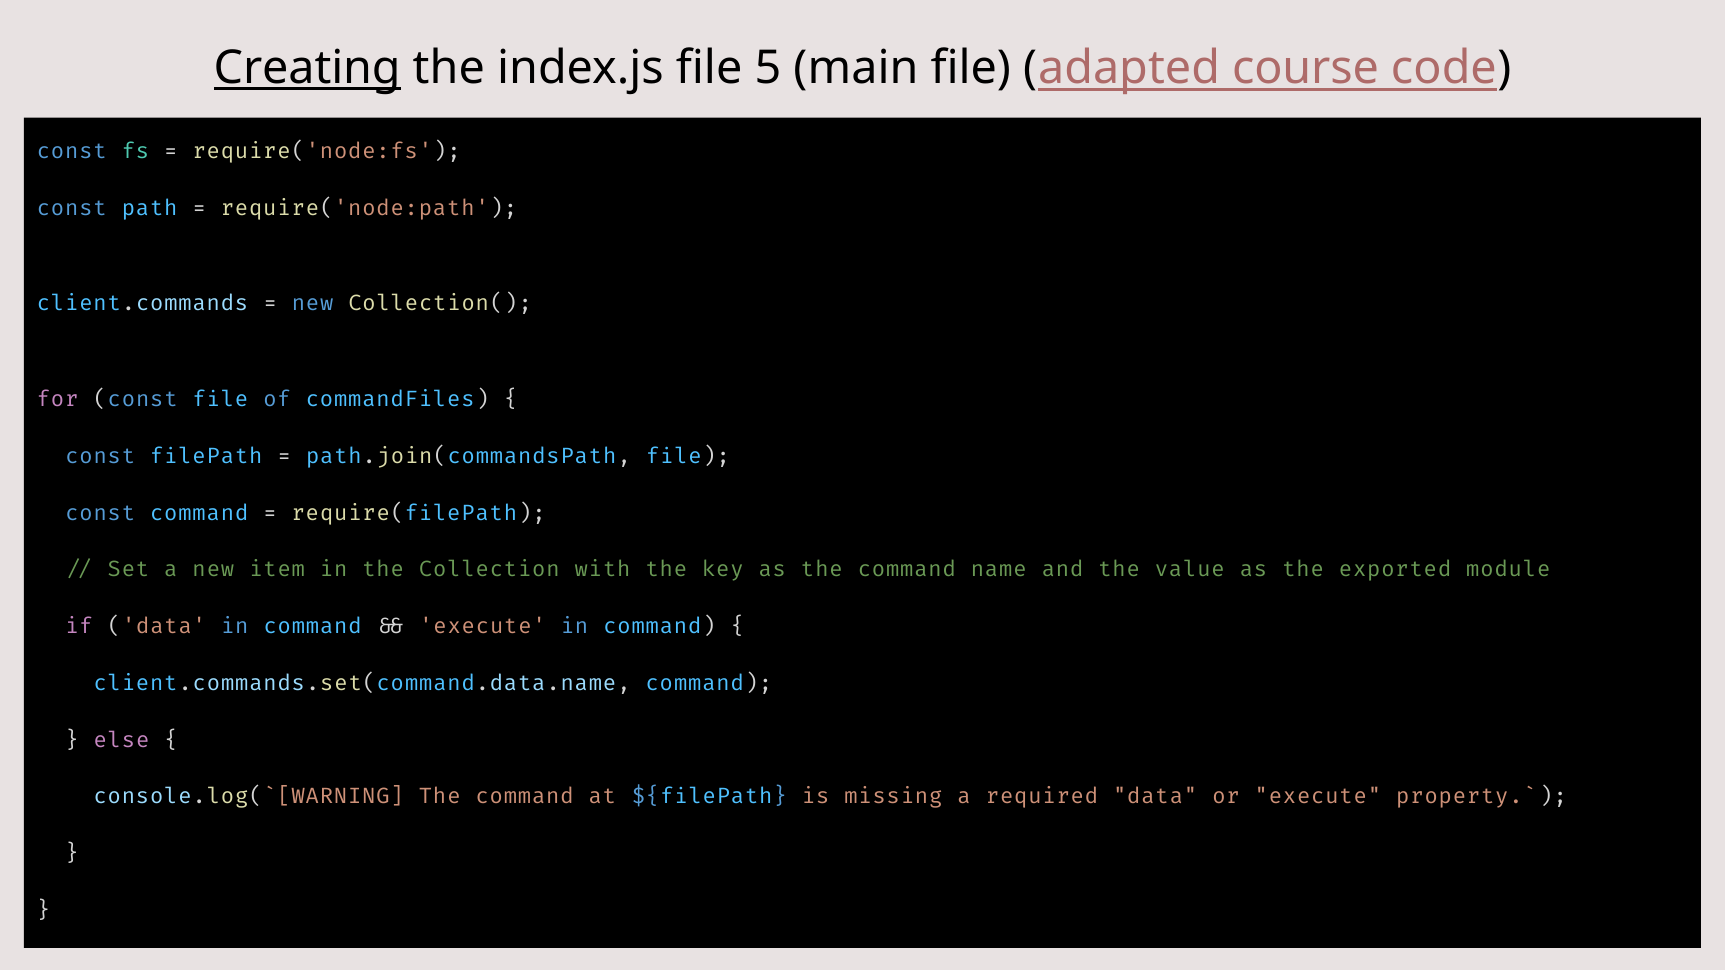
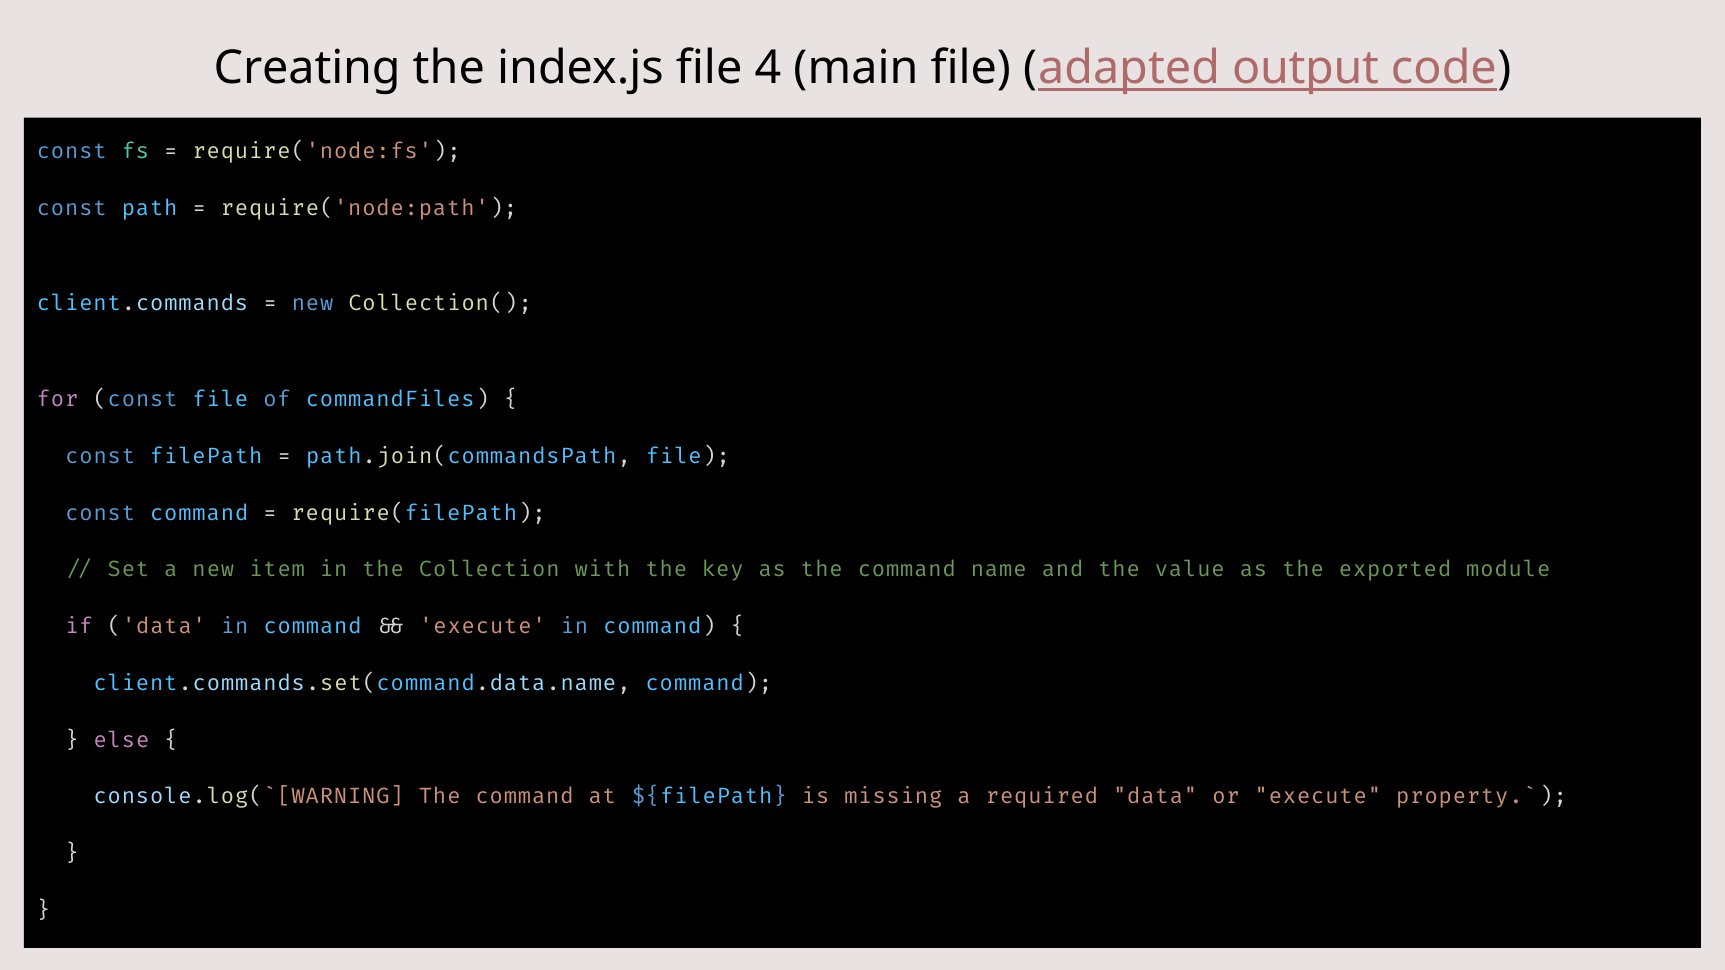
Creating underline: present -> none
5: 5 -> 4
course: course -> output
